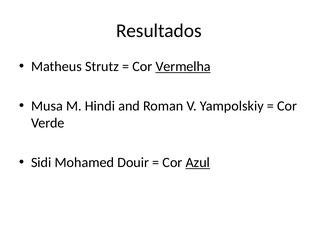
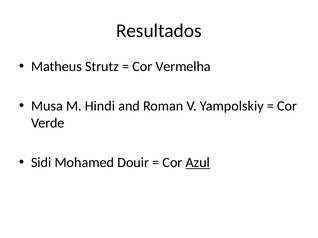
Vermelha underline: present -> none
